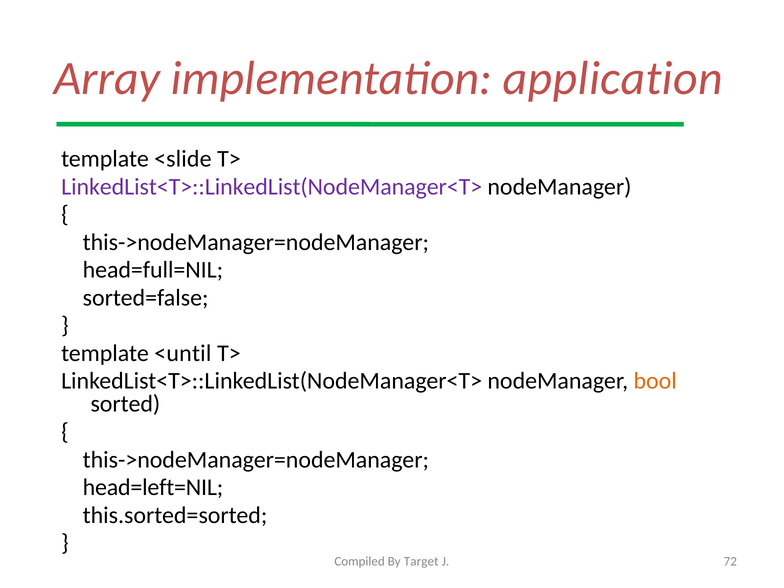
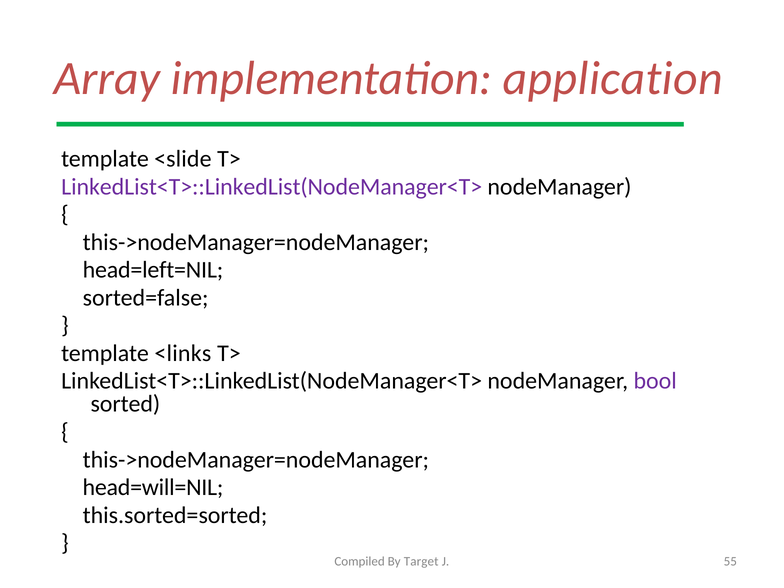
head=full=NIL: head=full=NIL -> head=left=NIL
<until: <until -> <links
bool colour: orange -> purple
head=left=NIL: head=left=NIL -> head=will=NIL
72: 72 -> 55
